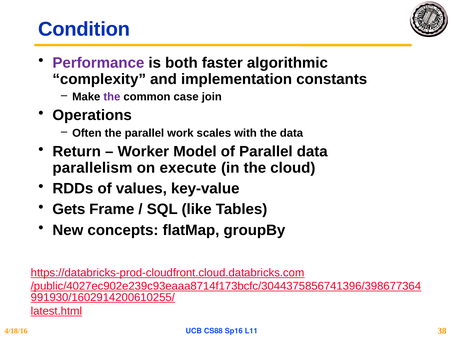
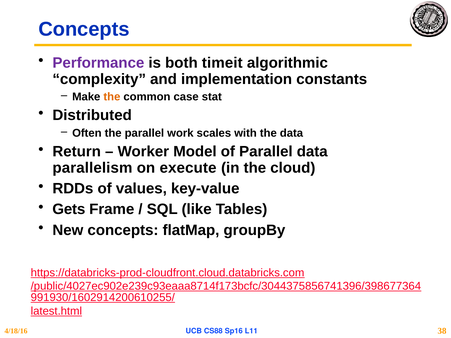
Condition at (84, 29): Condition -> Concepts
faster: faster -> timeit
the at (112, 97) colour: purple -> orange
join: join -> stat
Operations: Operations -> Distributed
